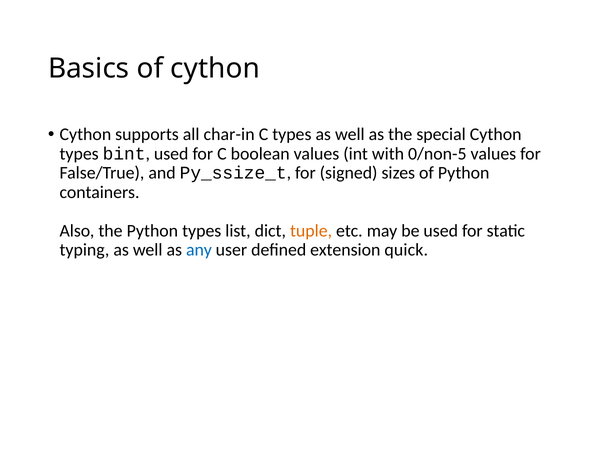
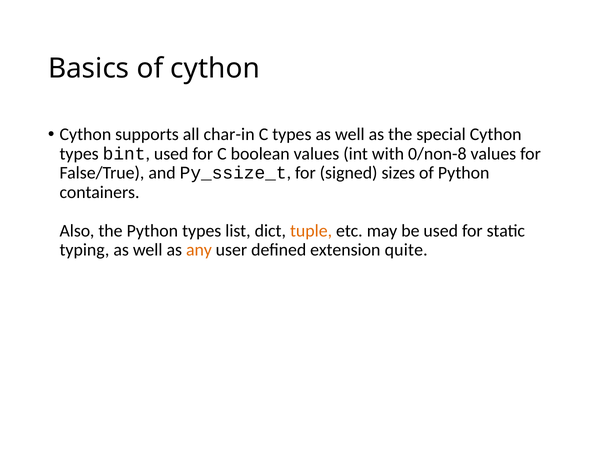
0/non-5: 0/non-5 -> 0/non-8
any colour: blue -> orange
quick: quick -> quite
